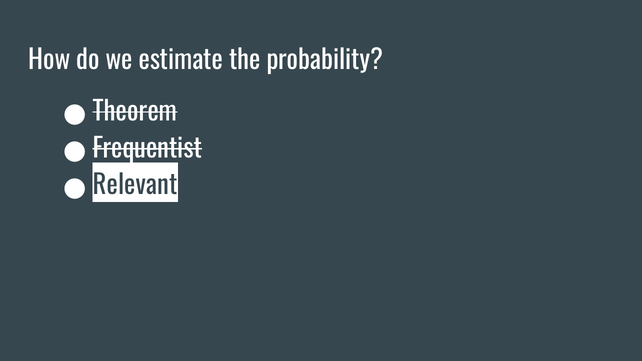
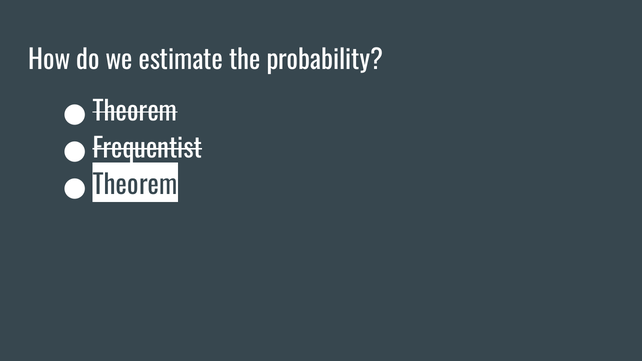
Relevant at (135, 186): Relevant -> Theorem
